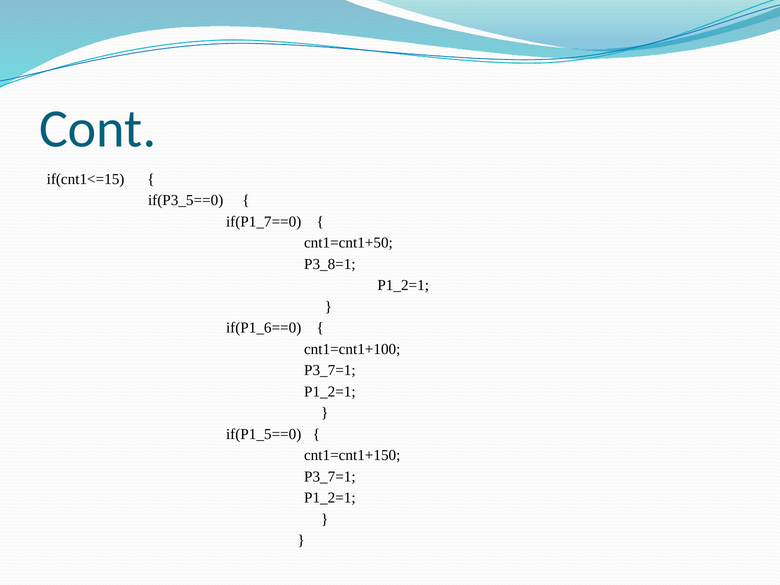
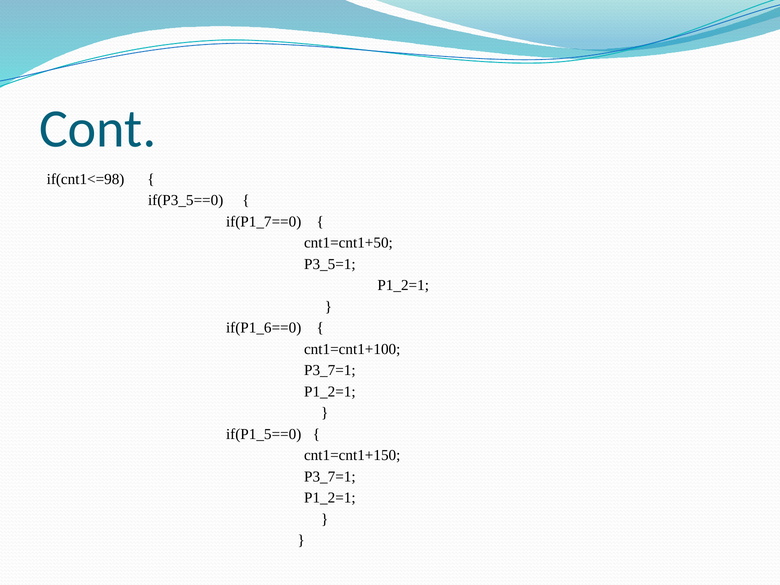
if(cnt1<=15: if(cnt1<=15 -> if(cnt1<=98
P3_8=1: P3_8=1 -> P3_5=1
